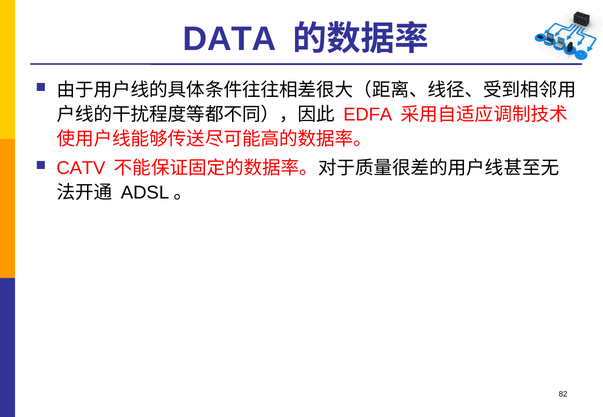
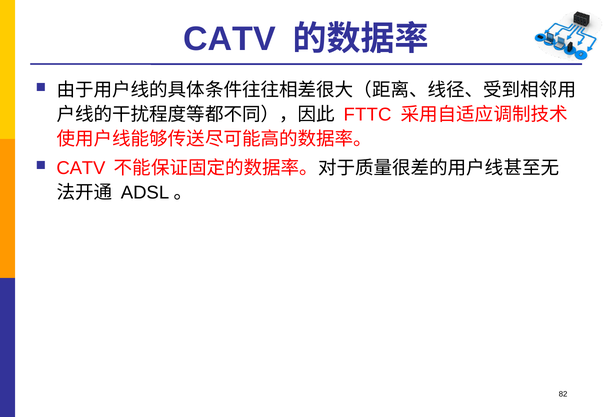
DATA at (230, 39): DATA -> CATV
EDFA: EDFA -> FTTC
